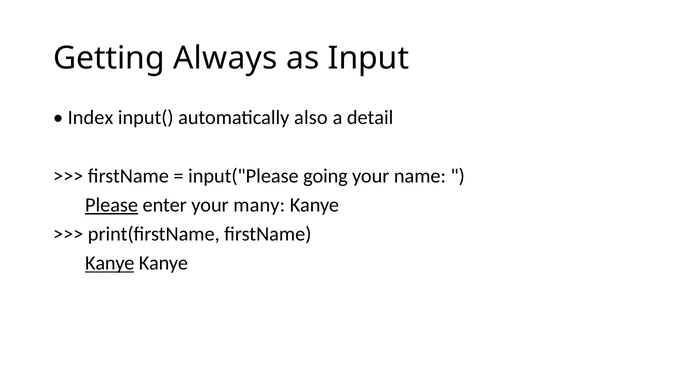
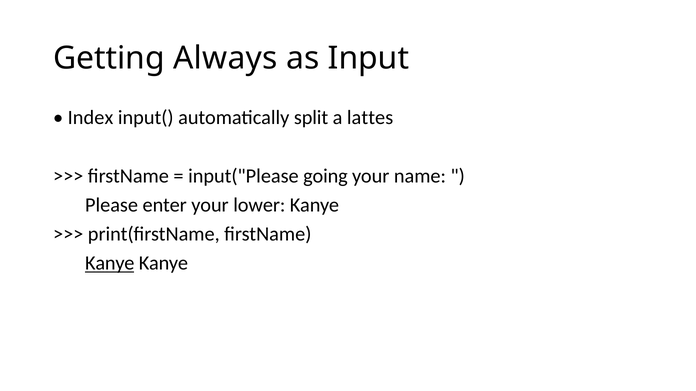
also: also -> split
detail: detail -> lattes
Please underline: present -> none
many: many -> lower
